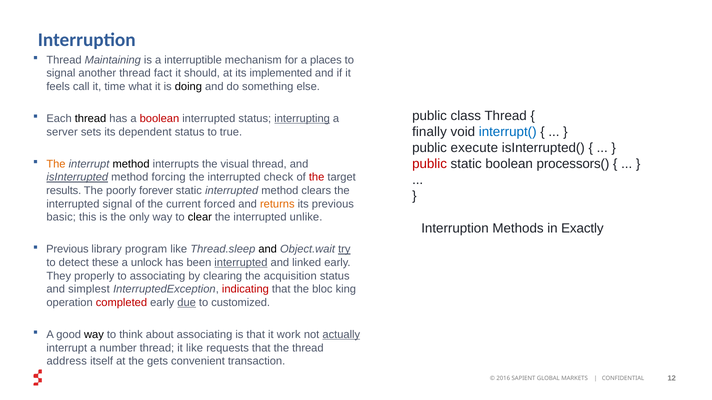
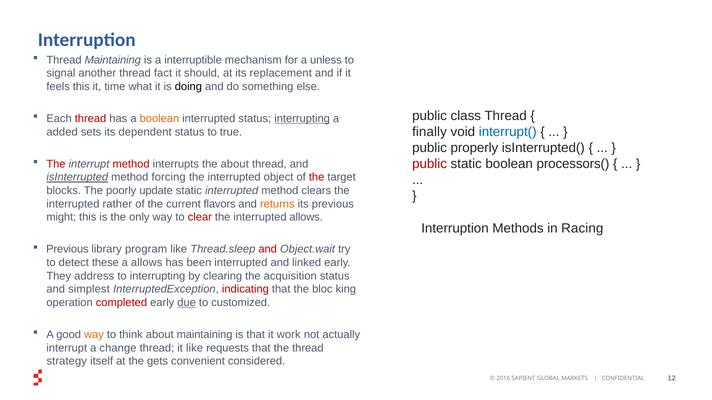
places: places -> unless
implemented: implemented -> replacement
feels call: call -> this
thread at (91, 119) colour: black -> red
boolean at (159, 119) colour: red -> orange
server: server -> added
execute: execute -> properly
The at (56, 164) colour: orange -> red
method at (131, 164) colour: black -> red
the visual: visual -> about
check: check -> object
results: results -> blocks
forever: forever -> update
interrupted signal: signal -> rather
forced: forced -> flavors
basic: basic -> might
clear colour: black -> red
interrupted unlike: unlike -> allows
Exactly: Exactly -> Racing
and at (268, 250) colour: black -> red
try underline: present -> none
a unlock: unlock -> allows
interrupted at (241, 263) underline: present -> none
properly: properly -> address
to associating: associating -> interrupting
way at (94, 335) colour: black -> orange
about associating: associating -> maintaining
actually underline: present -> none
number: number -> change
address: address -> strategy
transaction: transaction -> considered
